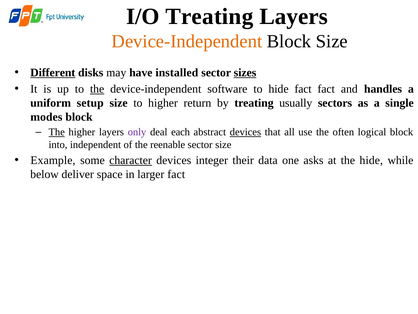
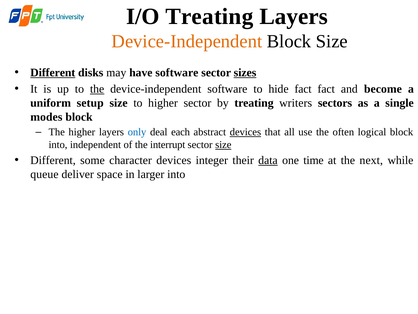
have installed: installed -> software
handles: handles -> become
higher return: return -> sector
usually: usually -> writers
The at (57, 132) underline: present -> none
only colour: purple -> blue
reenable: reenable -> interrupt
size at (223, 144) underline: none -> present
Example at (53, 160): Example -> Different
character underline: present -> none
data underline: none -> present
asks: asks -> time
the hide: hide -> next
below: below -> queue
larger fact: fact -> into
